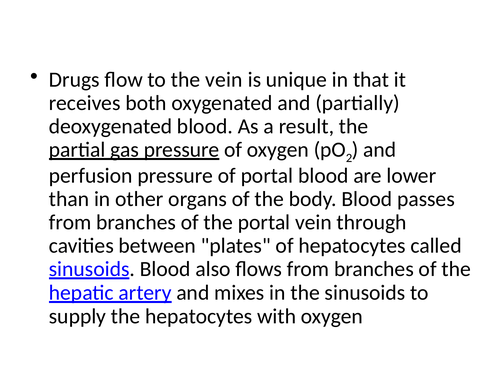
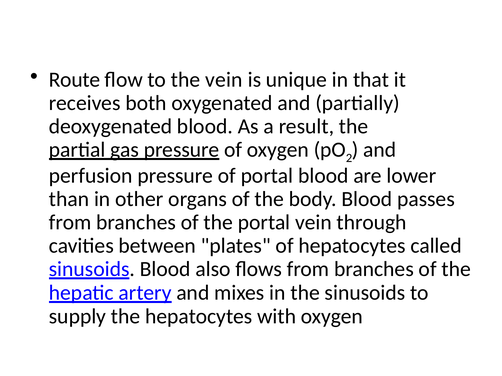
Drugs: Drugs -> Route
